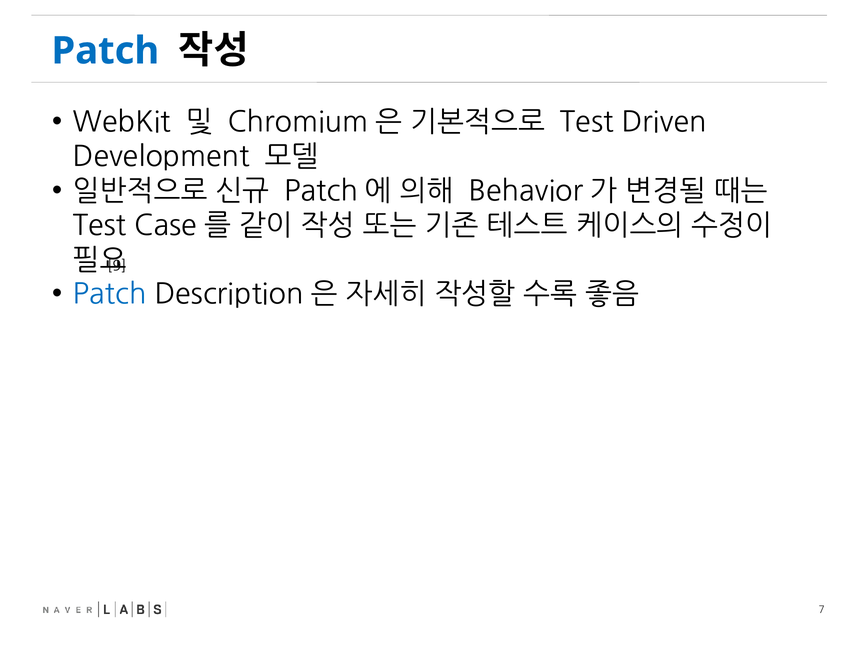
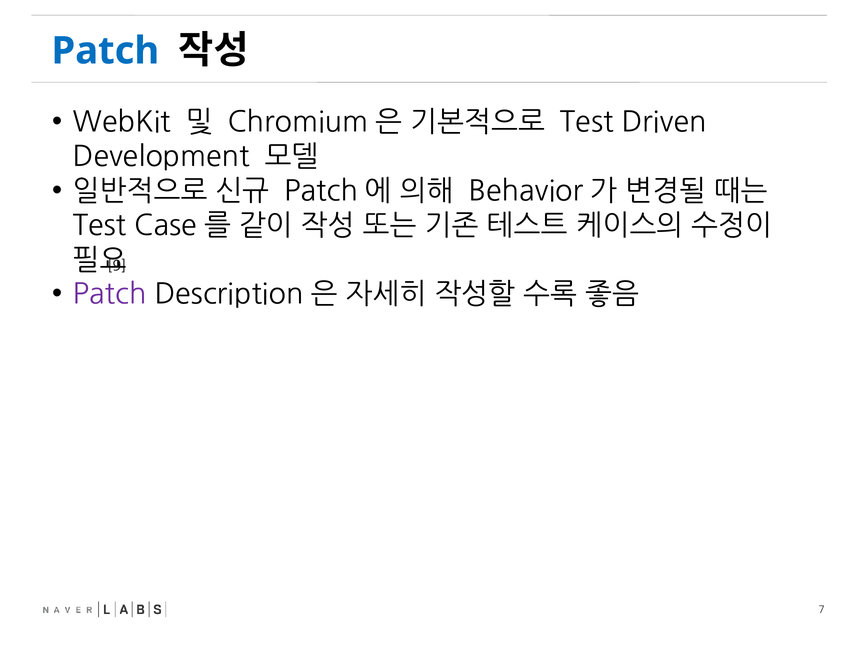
Patch at (110, 294) colour: blue -> purple
